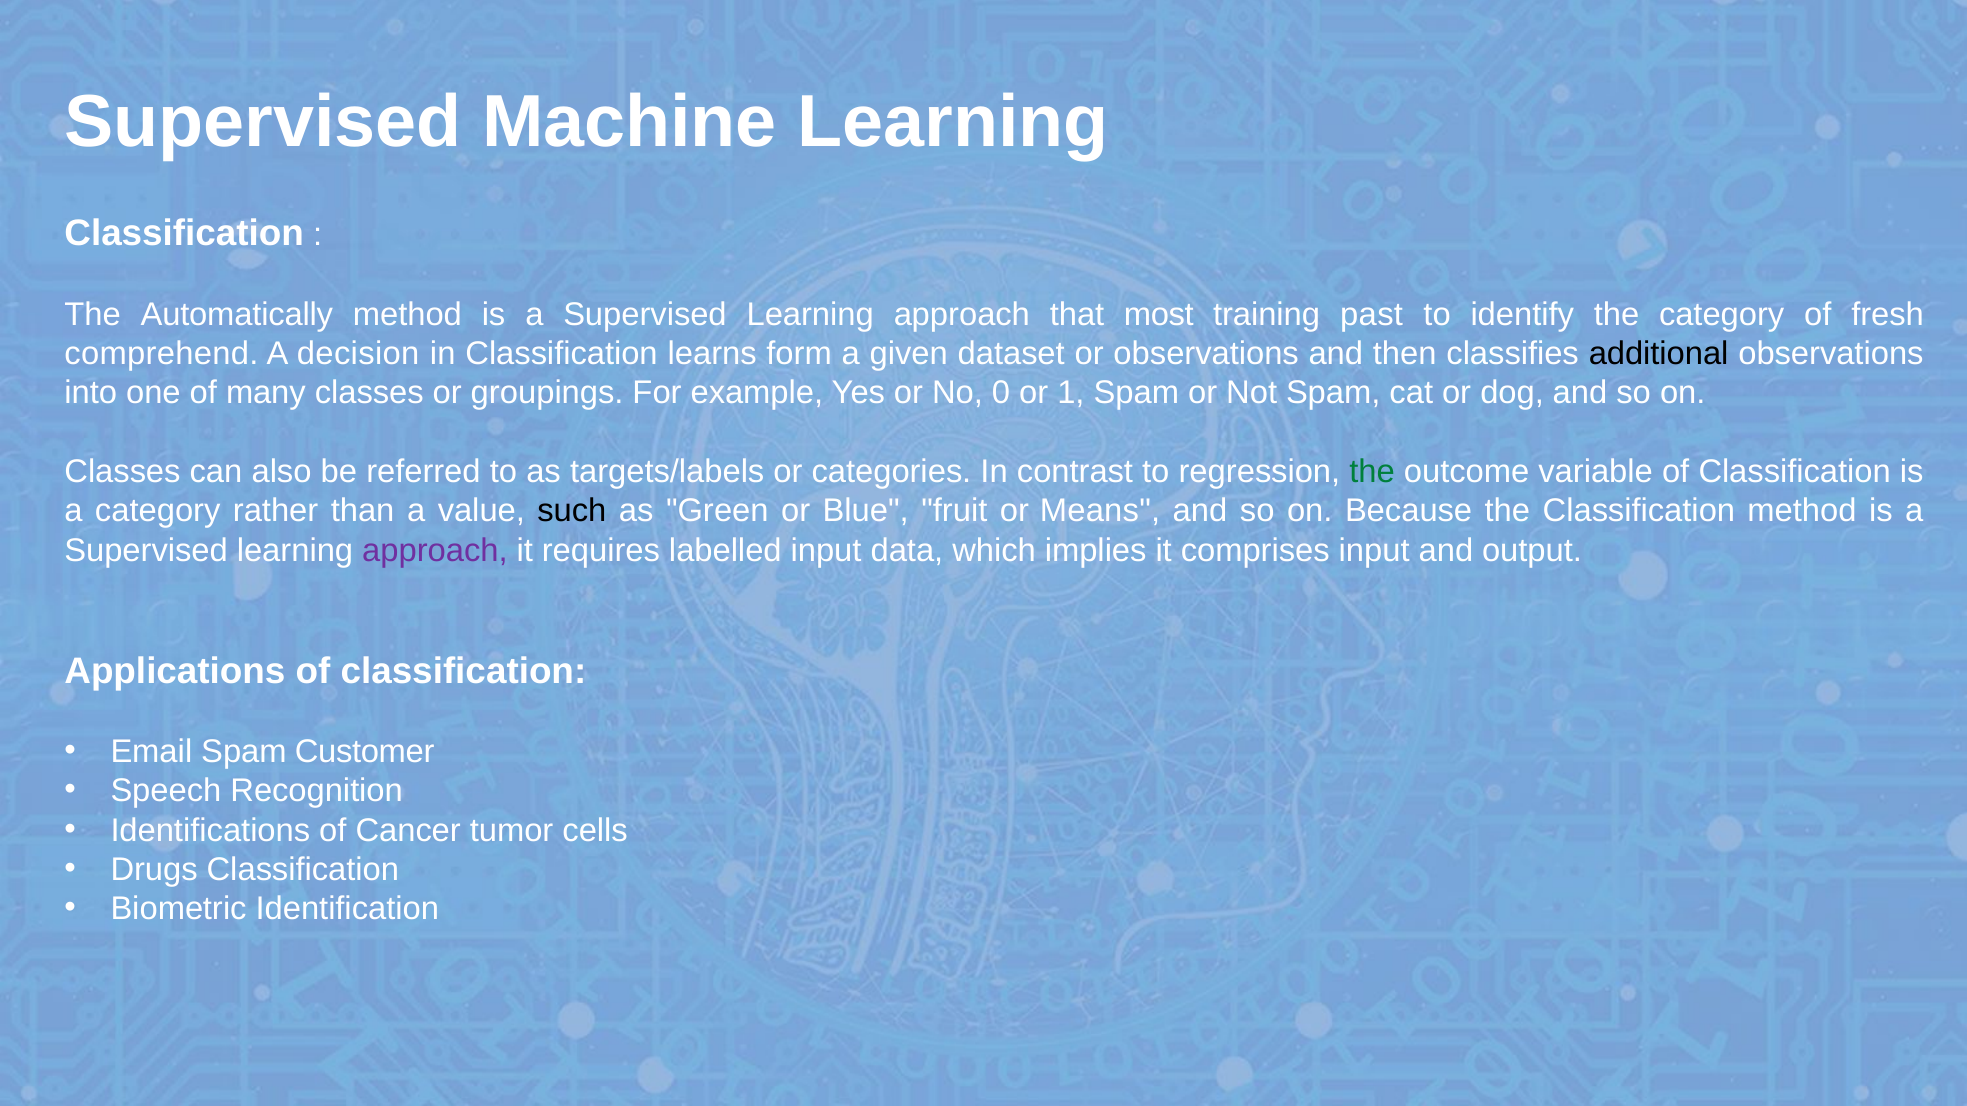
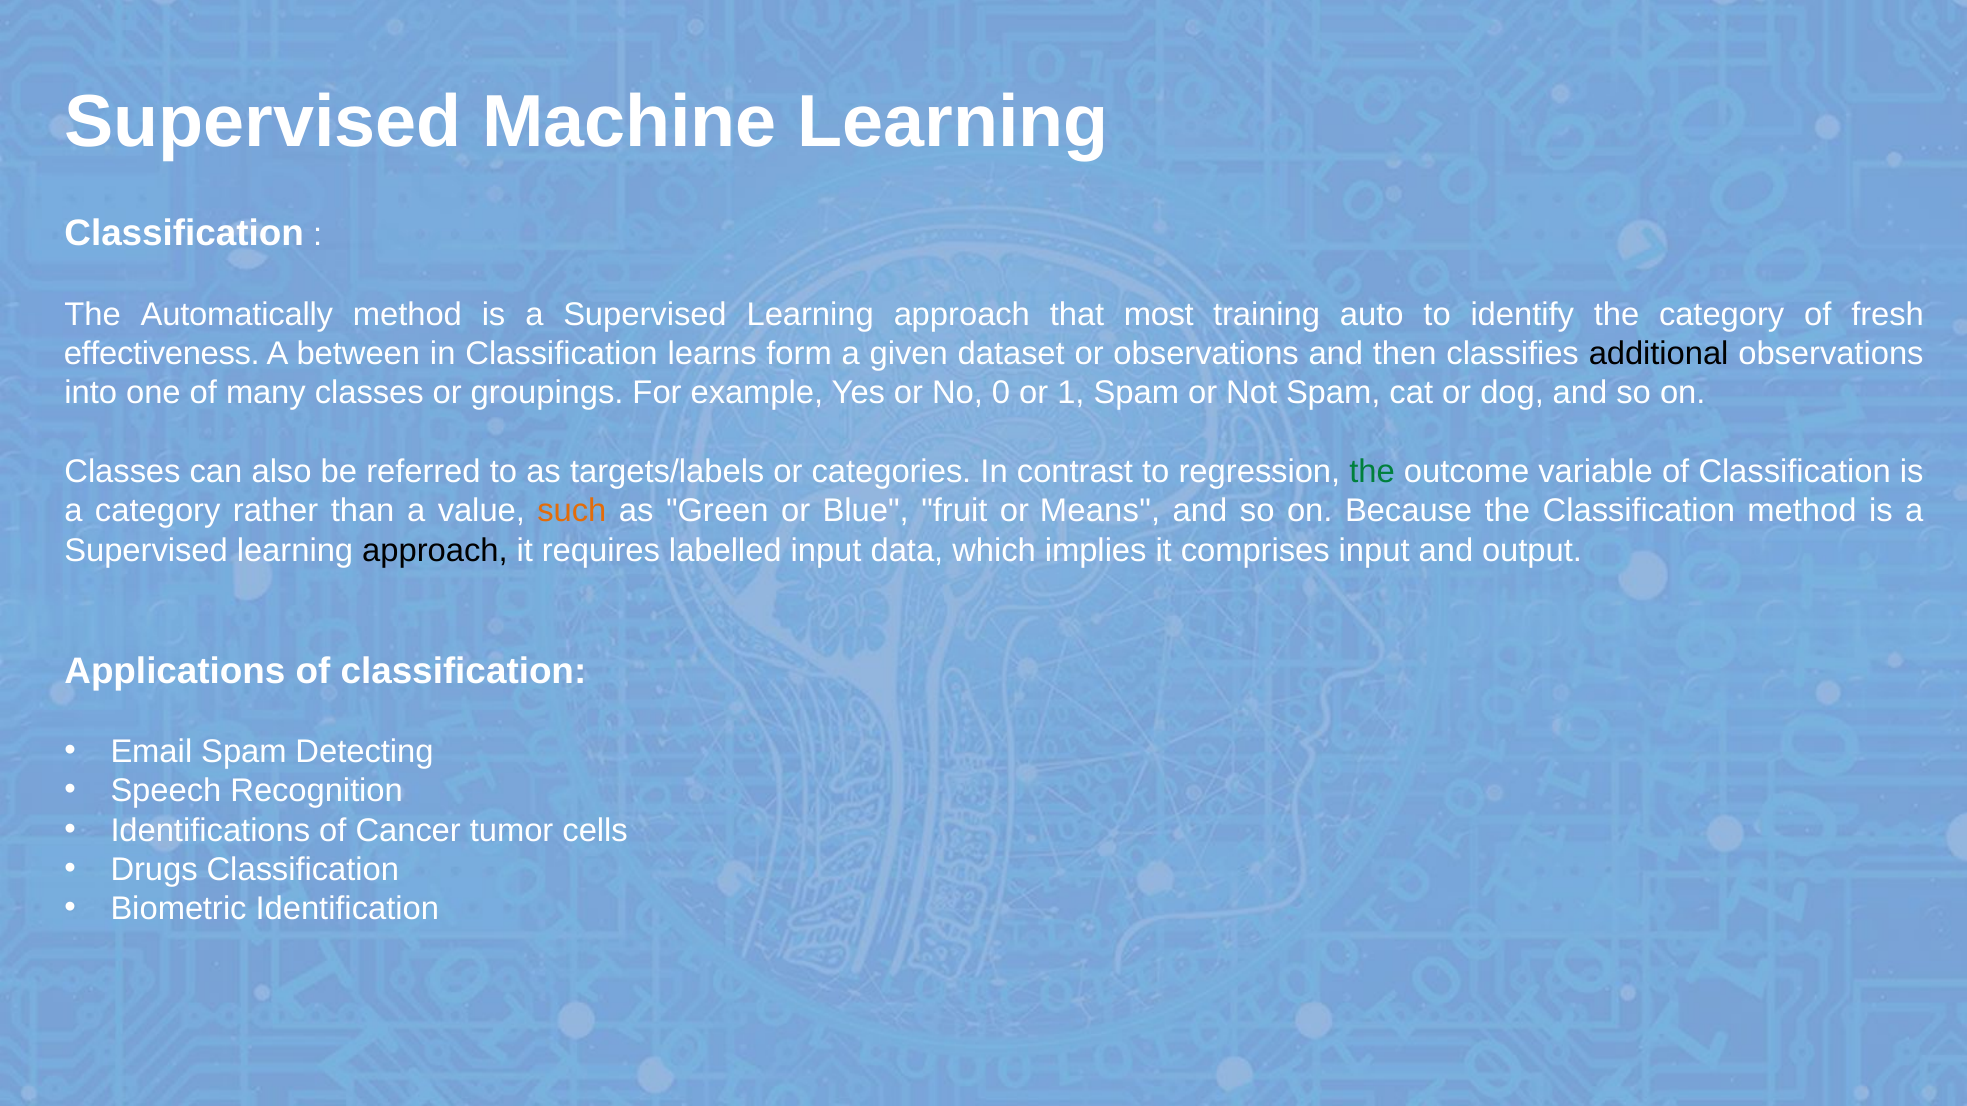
past: past -> auto
comprehend: comprehend -> effectiveness
decision: decision -> between
such colour: black -> orange
approach at (435, 551) colour: purple -> black
Customer: Customer -> Detecting
